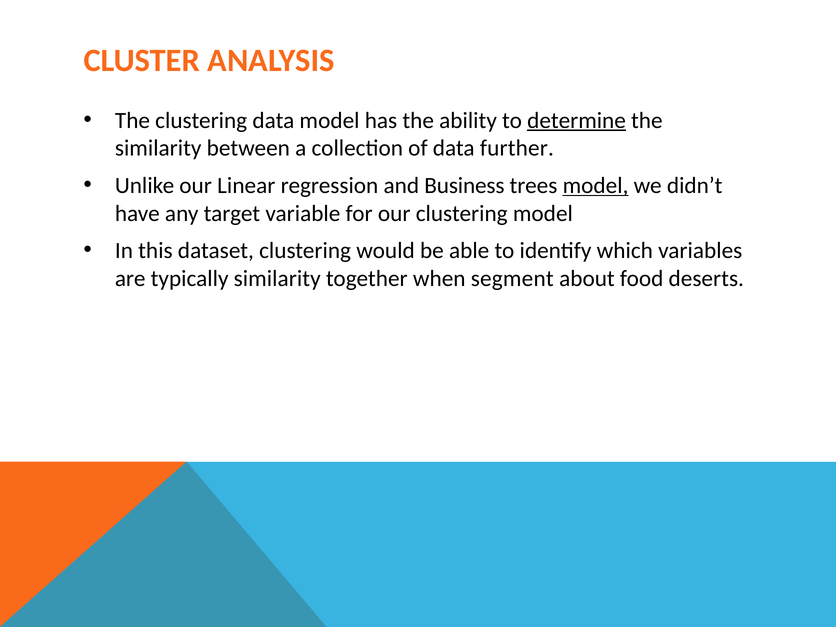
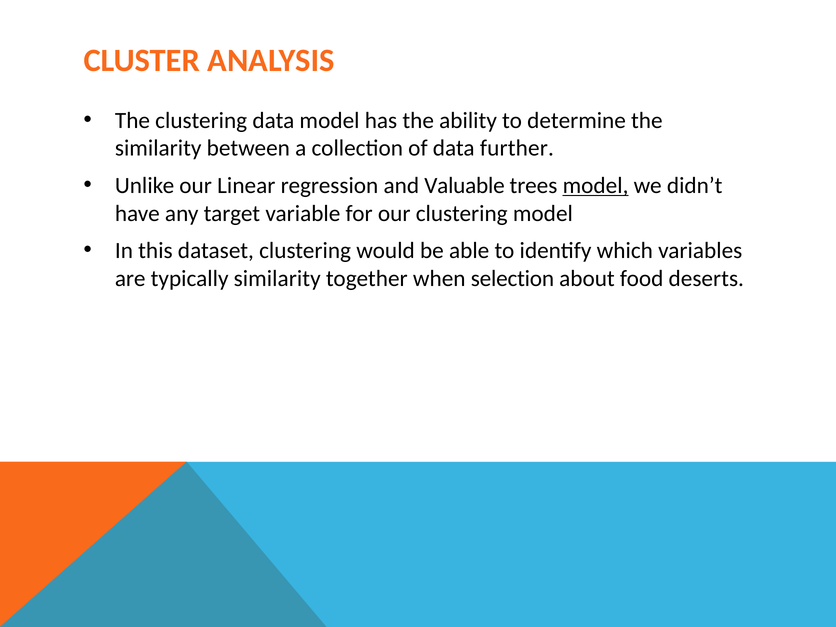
determine underline: present -> none
Business: Business -> Valuable
segment: segment -> selection
